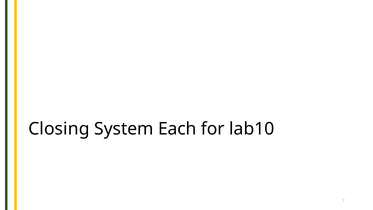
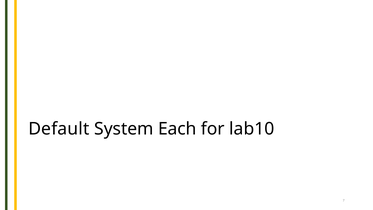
Closing: Closing -> Default
